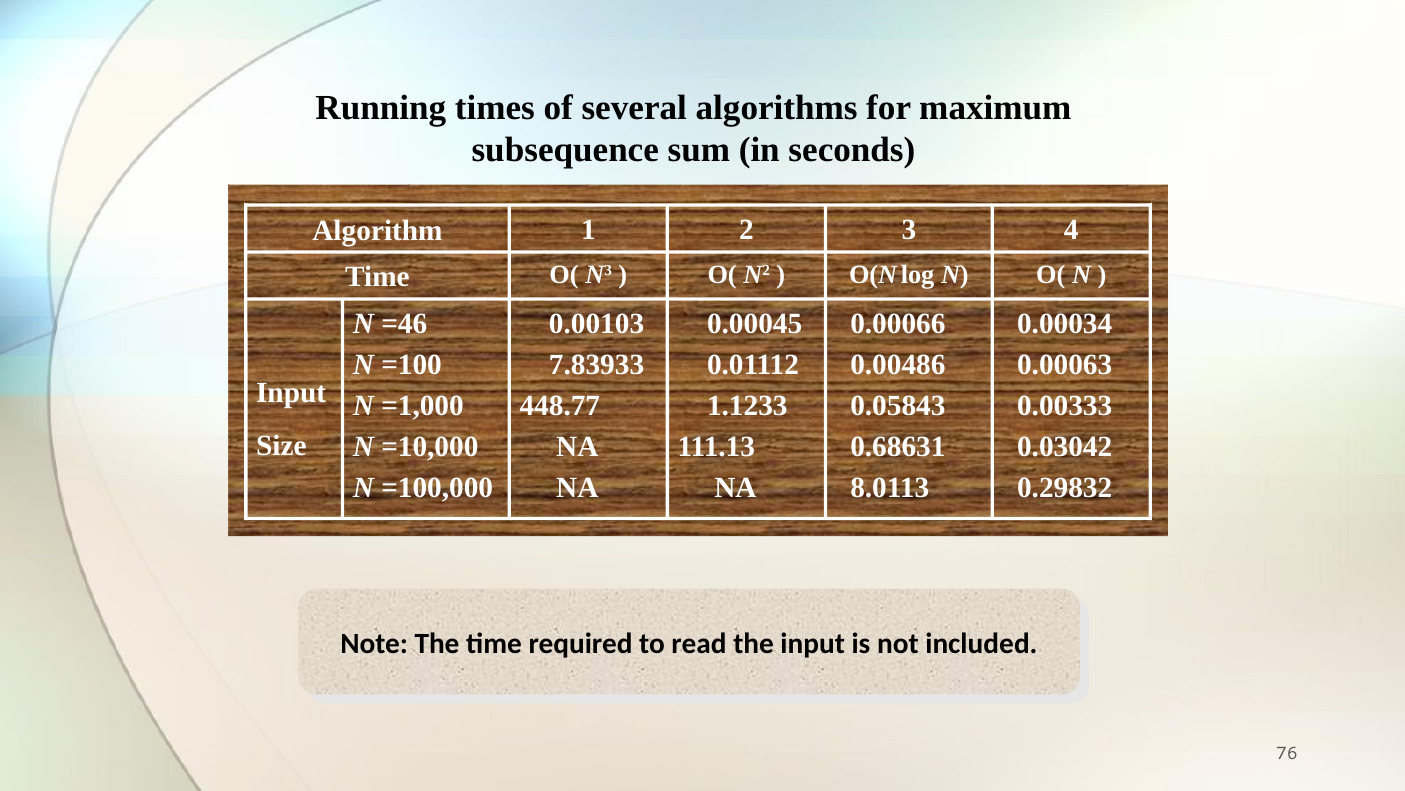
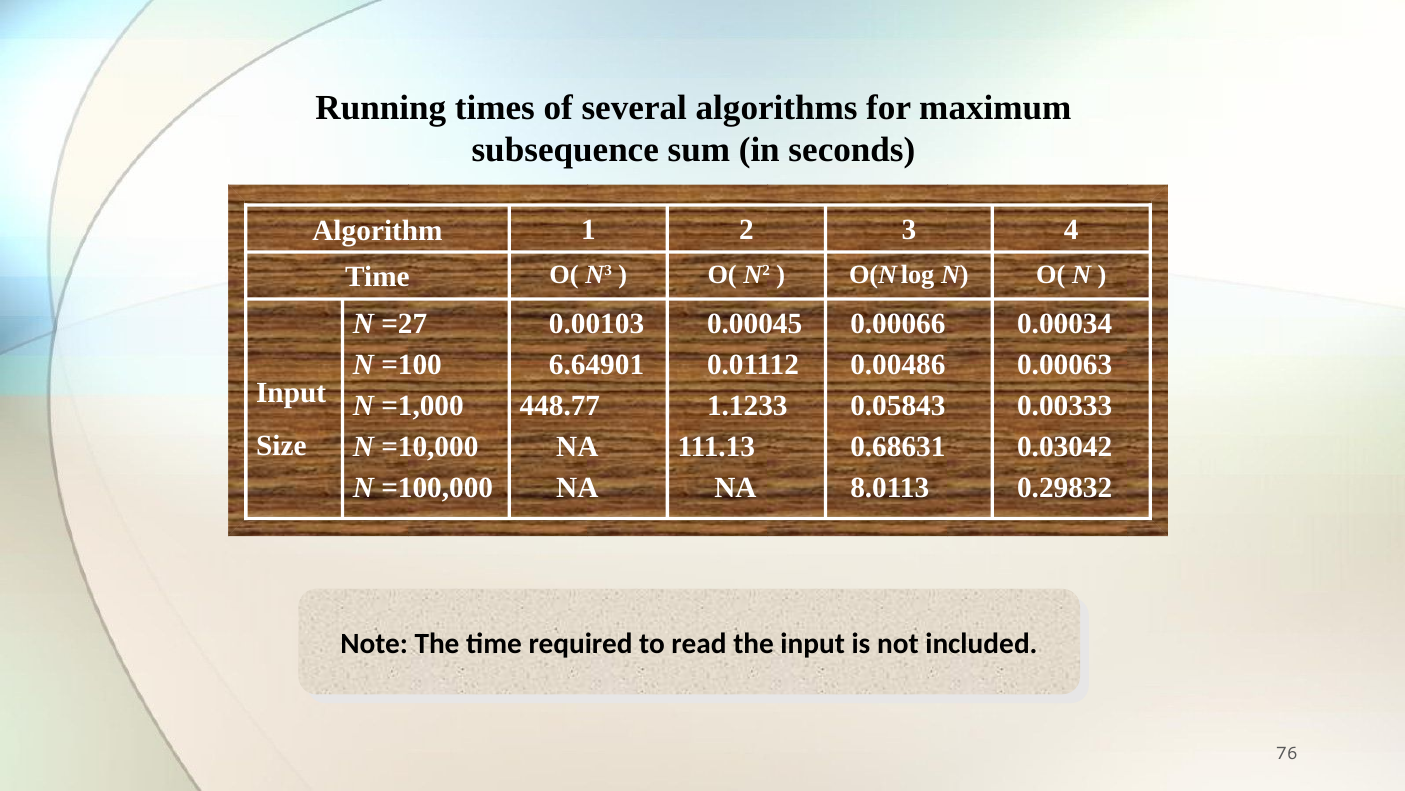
=46: =46 -> =27
7.83933: 7.83933 -> 6.64901
